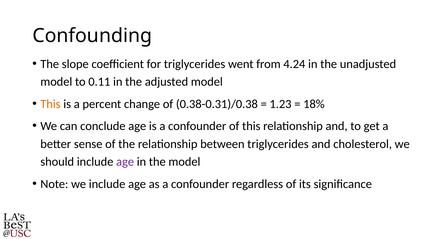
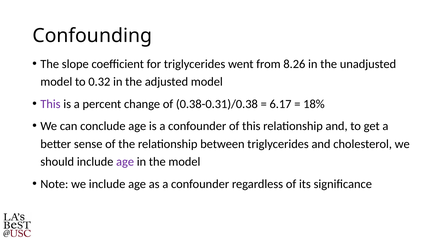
4.24: 4.24 -> 8.26
0.11: 0.11 -> 0.32
This at (50, 104) colour: orange -> purple
1.23: 1.23 -> 6.17
